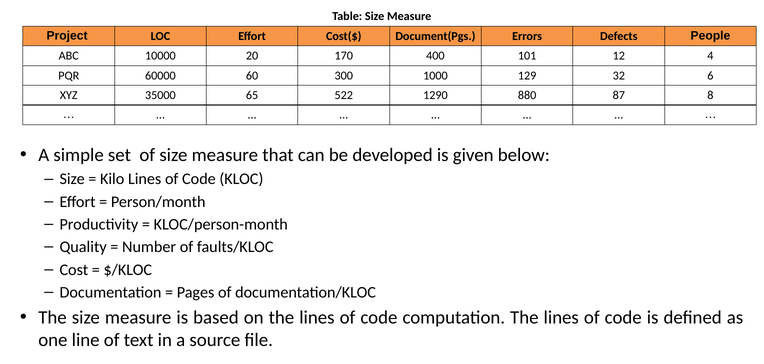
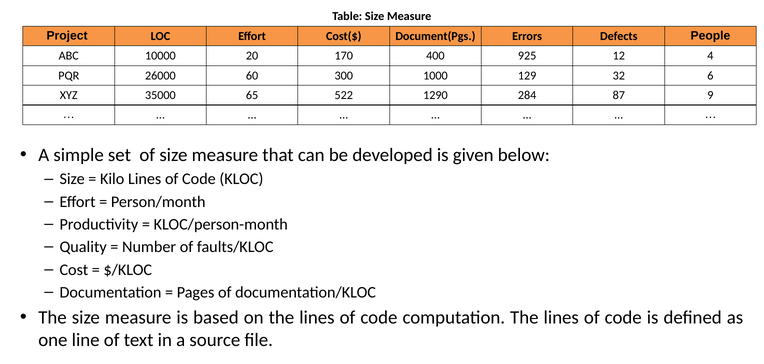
101: 101 -> 925
60000: 60000 -> 26000
880: 880 -> 284
8: 8 -> 9
